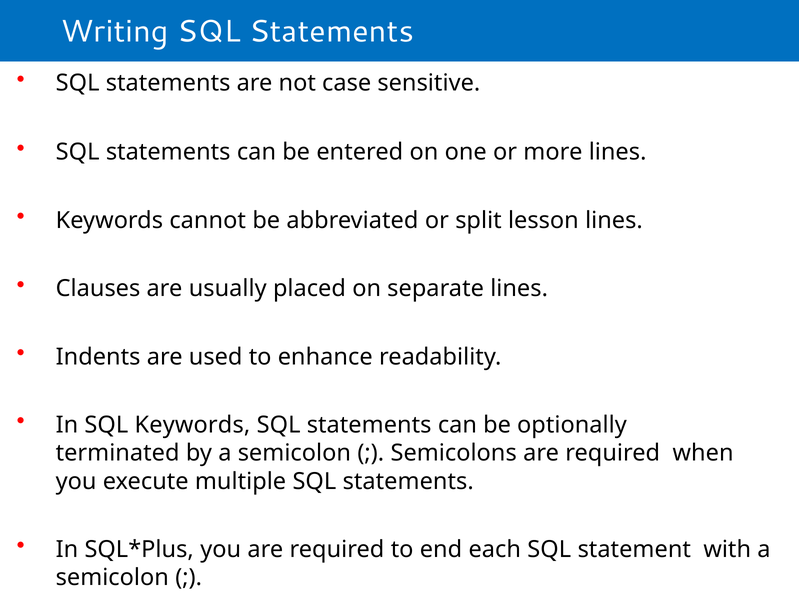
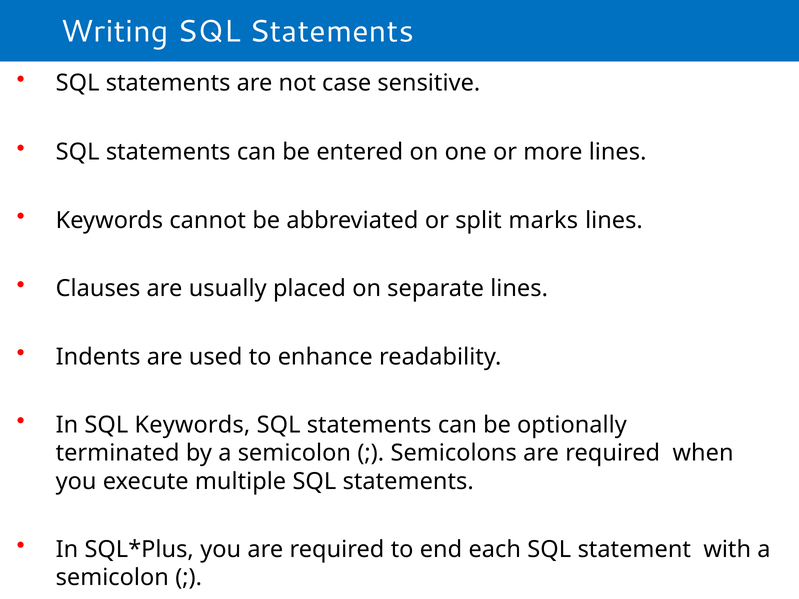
lesson: lesson -> marks
